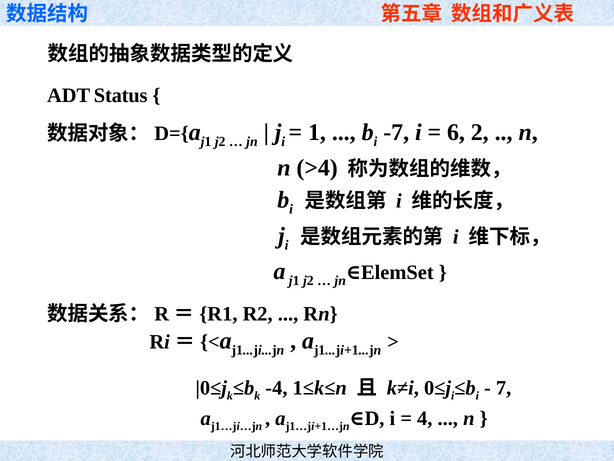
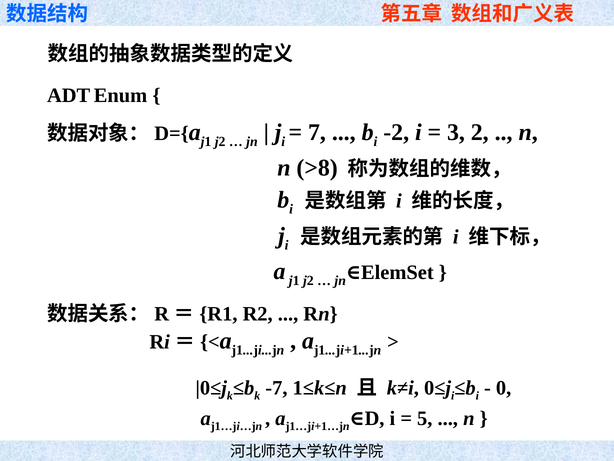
Status: Status -> Enum
1: 1 -> 7
-7: -7 -> -2
6: 6 -> 3
>4: >4 -> >8
-4: -4 -> -7
7: 7 -> 0
4: 4 -> 5
